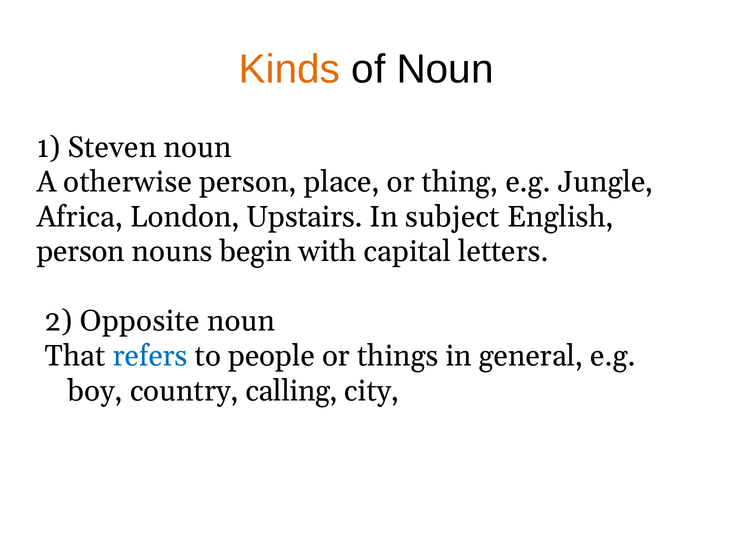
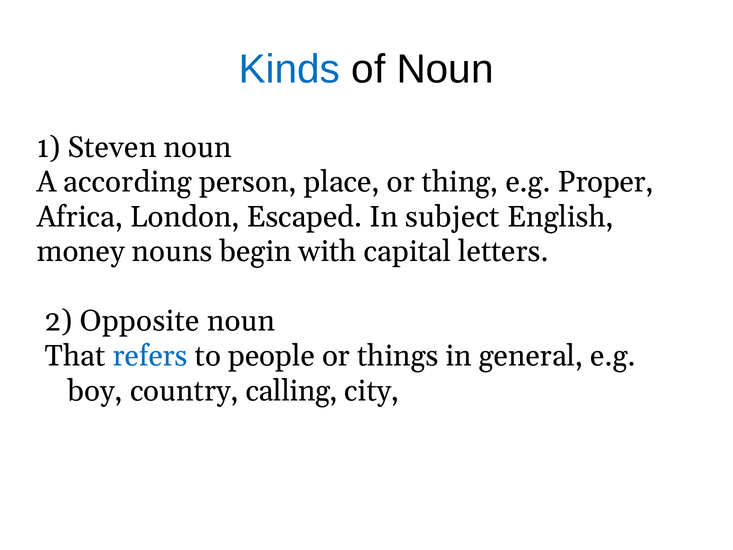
Kinds colour: orange -> blue
otherwise: otherwise -> according
Jungle: Jungle -> Proper
Upstairs: Upstairs -> Escaped
person at (81, 251): person -> money
